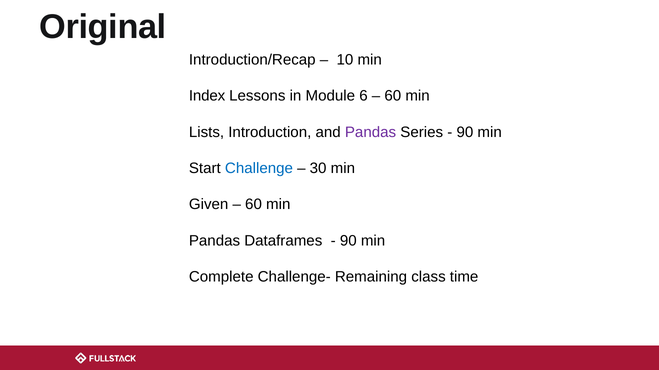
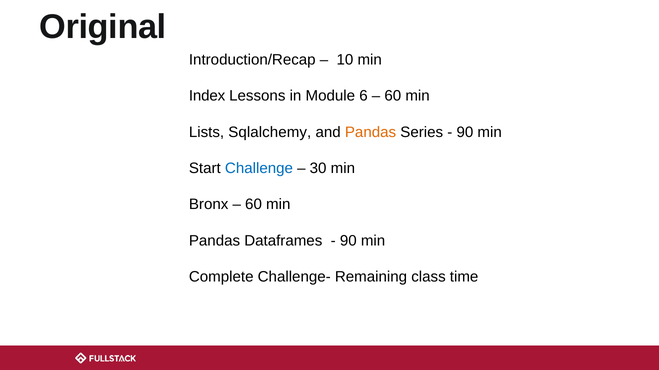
Introduction: Introduction -> Sqlalchemy
Pandas at (371, 132) colour: purple -> orange
Given: Given -> Bronx
